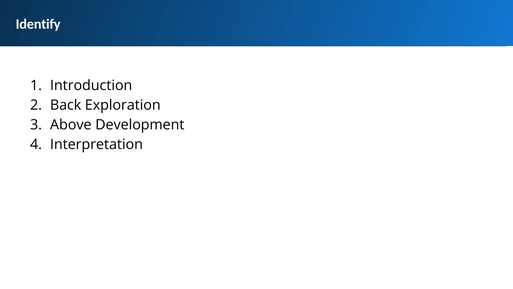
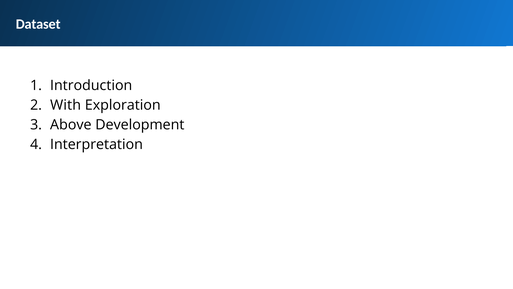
Identify: Identify -> Dataset
Back: Back -> With
